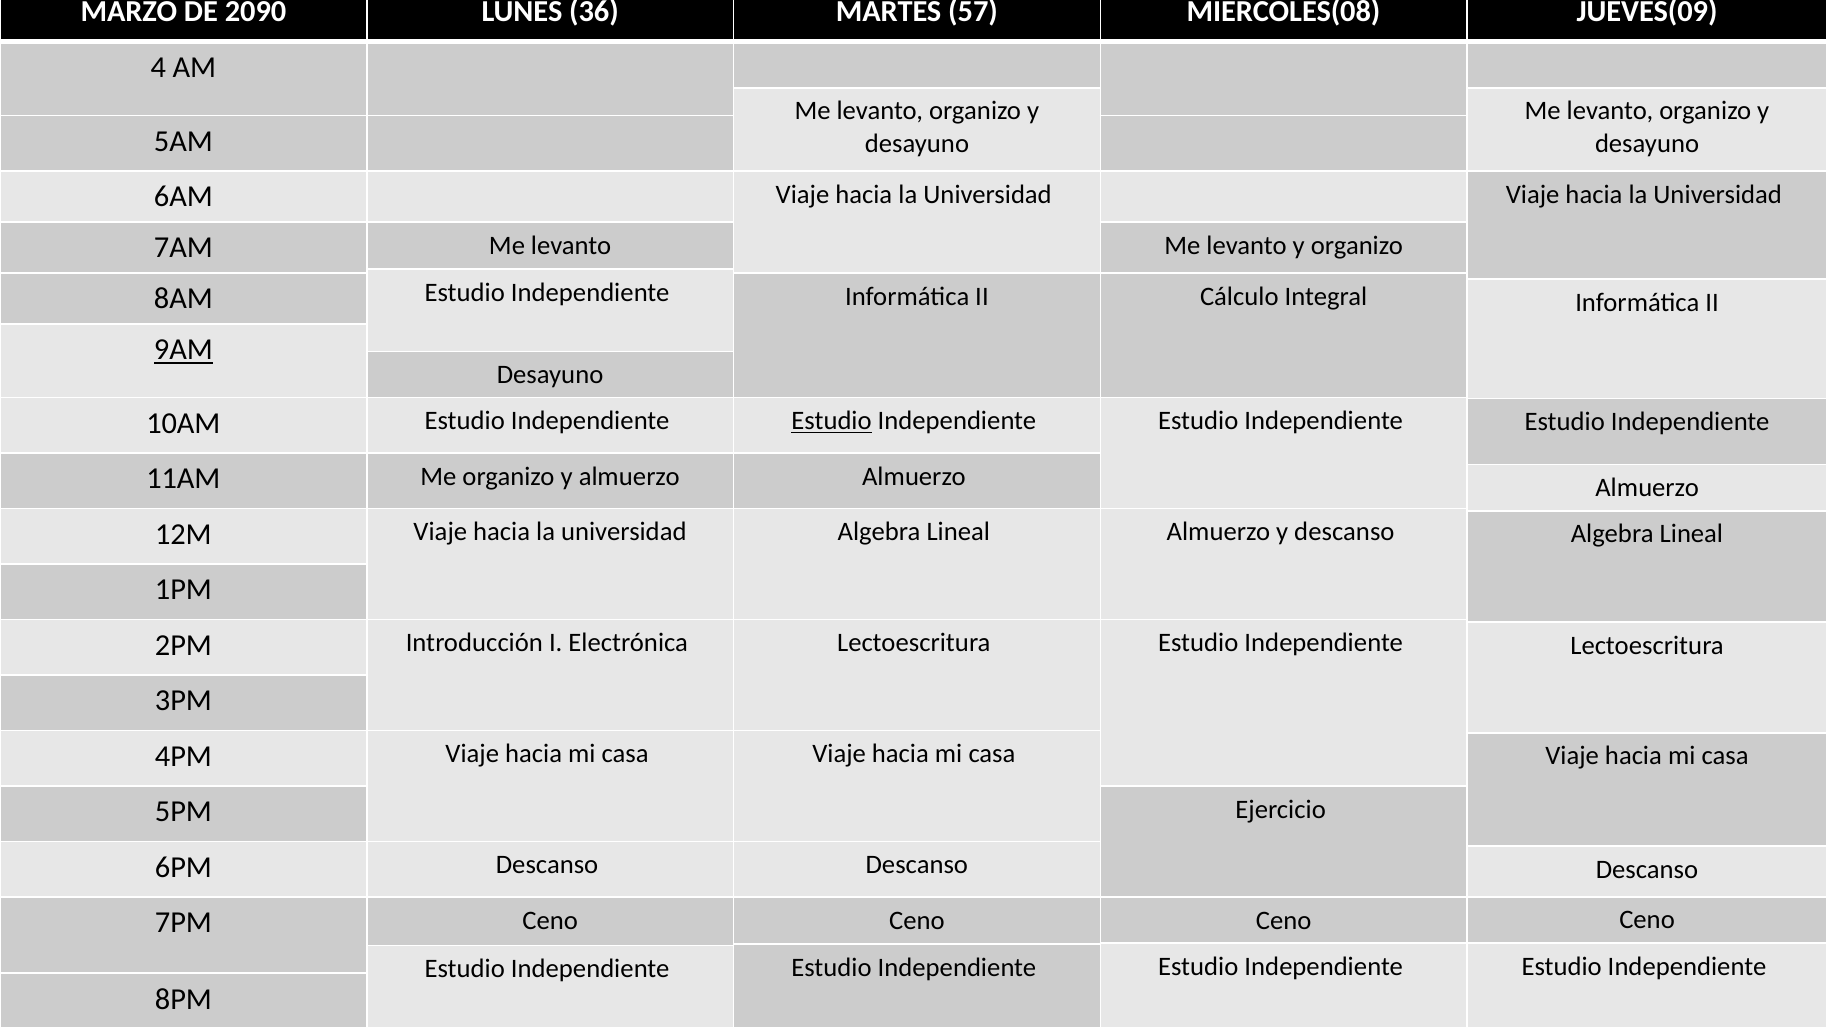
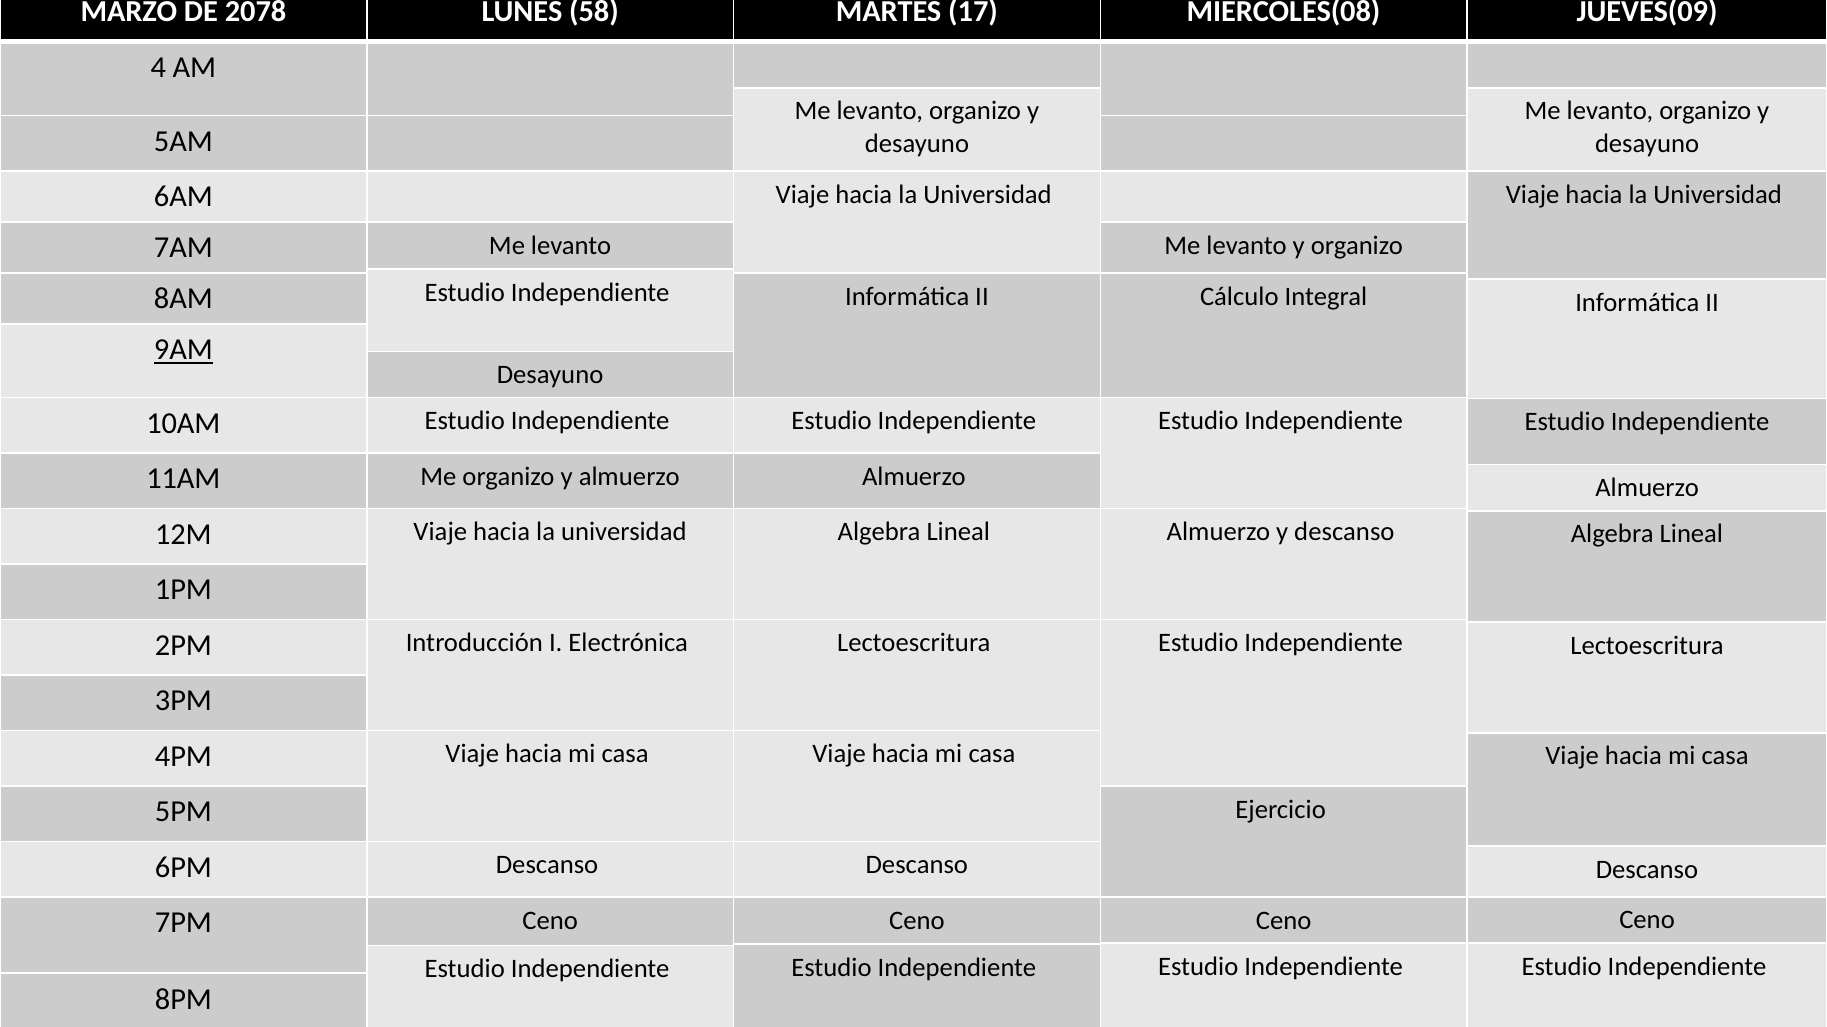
2090: 2090 -> 2078
36: 36 -> 58
57: 57 -> 17
Estudio at (831, 421) underline: present -> none
